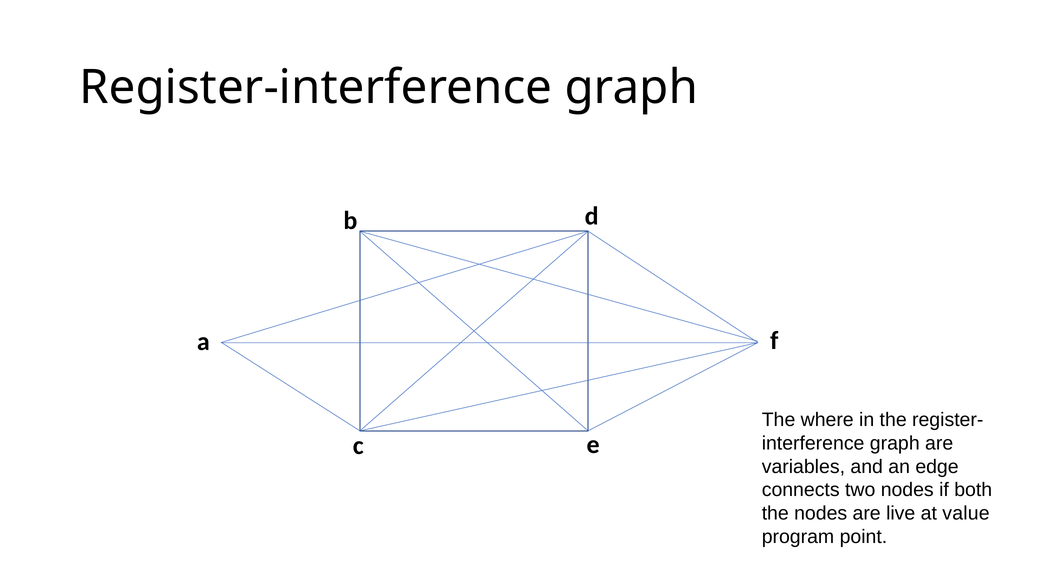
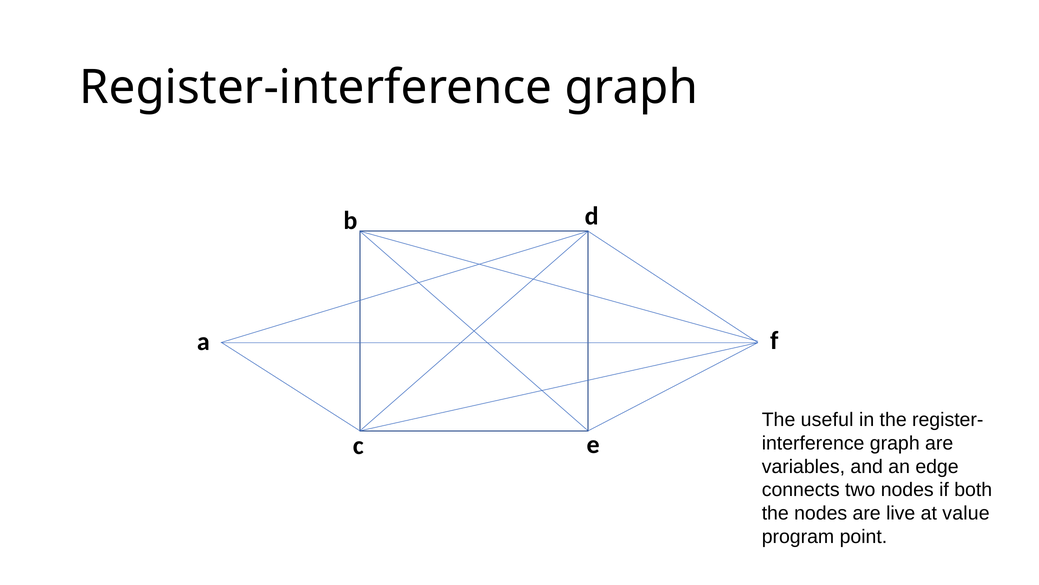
where: where -> useful
